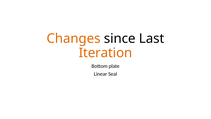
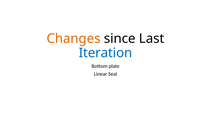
Iteration colour: orange -> blue
